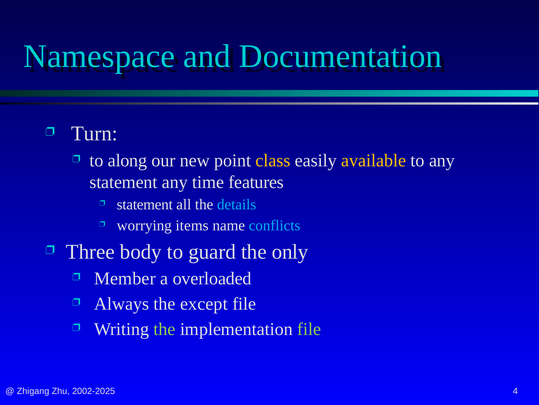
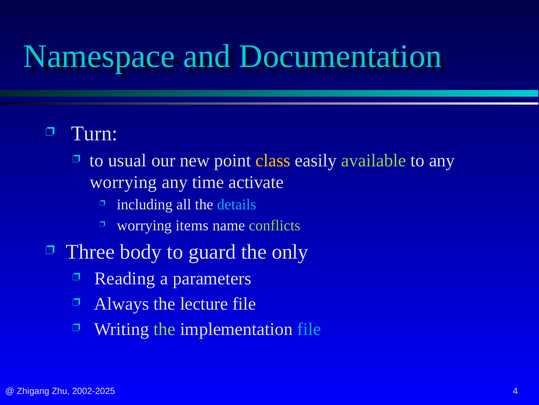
along: along -> usual
available colour: yellow -> light green
statement at (124, 182): statement -> worrying
features: features -> activate
statement at (145, 204): statement -> including
conflicts colour: light blue -> light green
Member: Member -> Reading
overloaded: overloaded -> parameters
except: except -> lecture
file at (309, 328) colour: light green -> light blue
